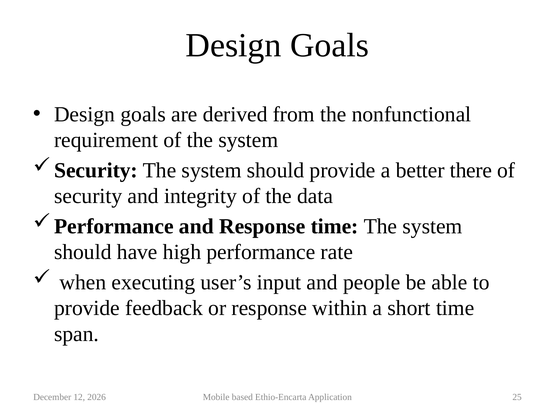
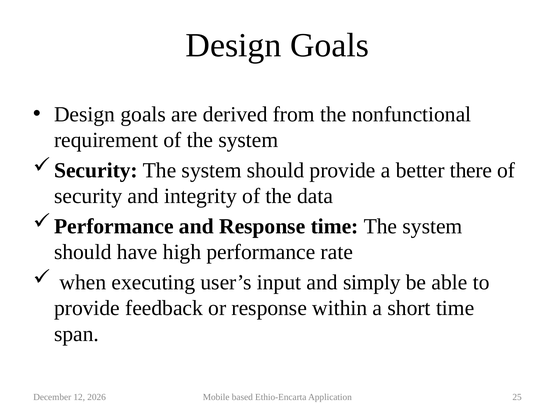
people: people -> simply
